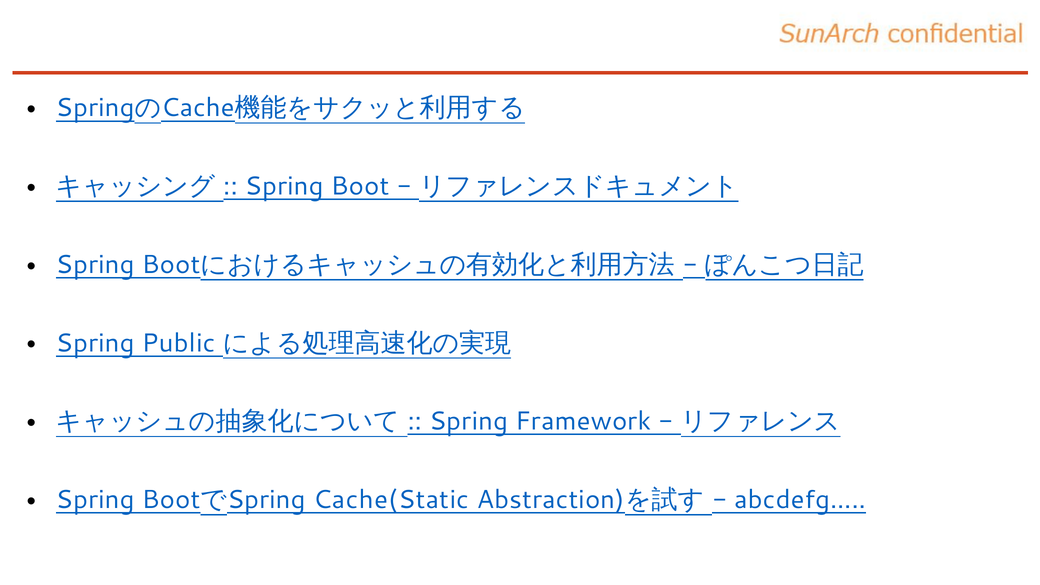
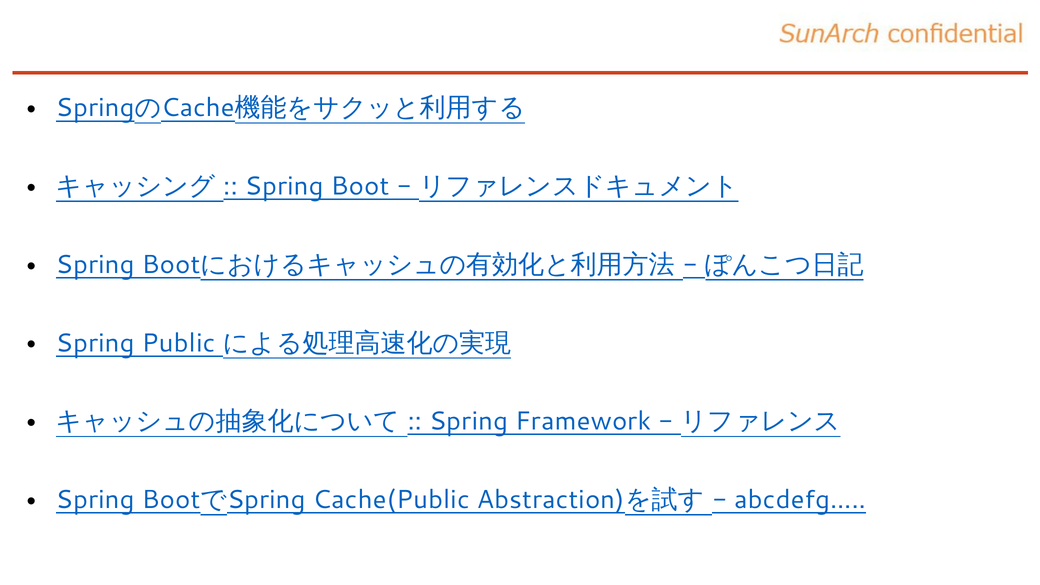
Cache(Static: Cache(Static -> Cache(Public
